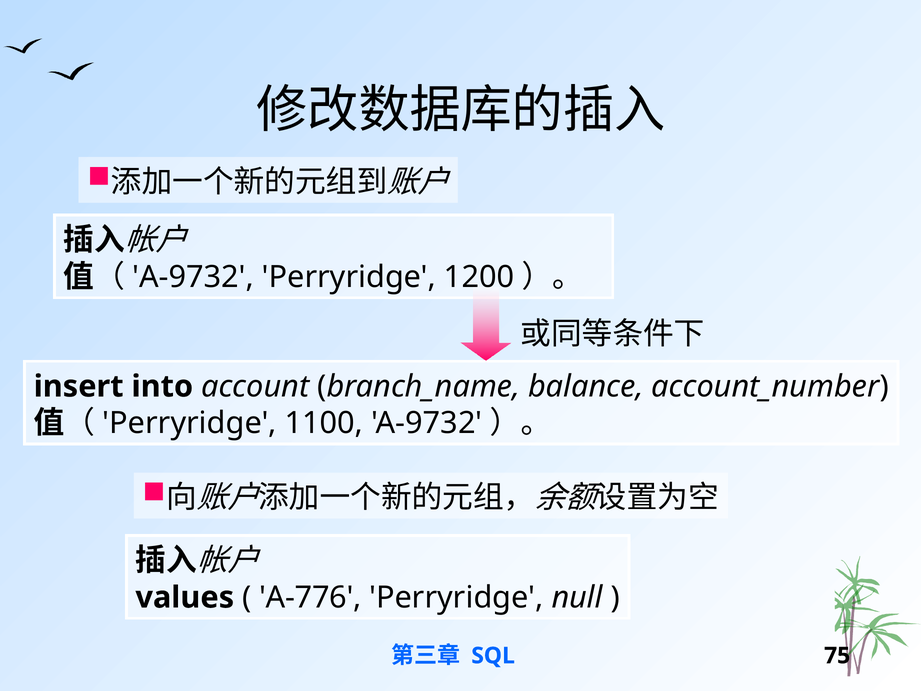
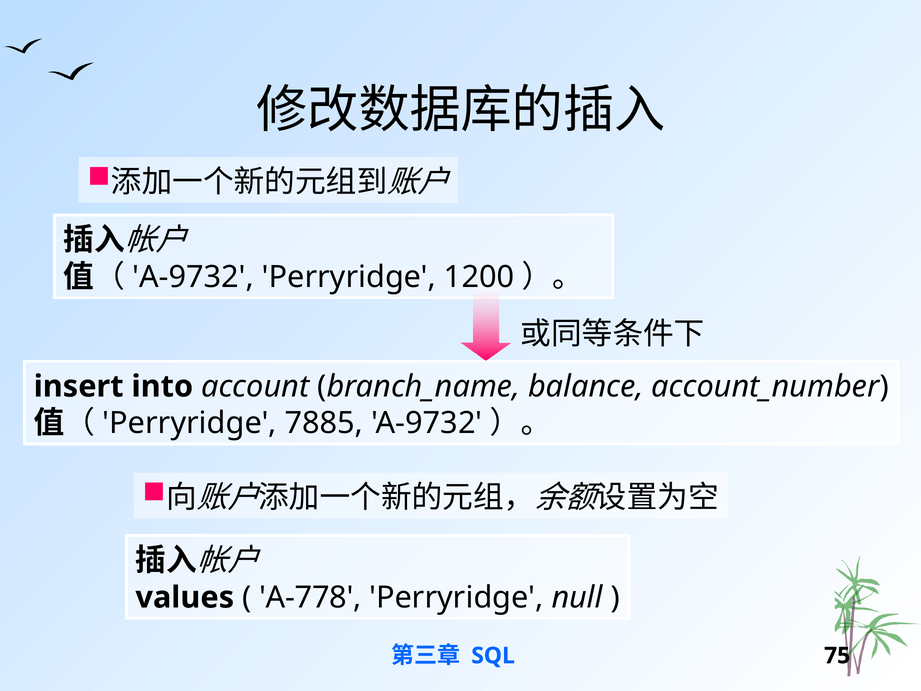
1100: 1100 -> 7885
A-776: A-776 -> A-778
